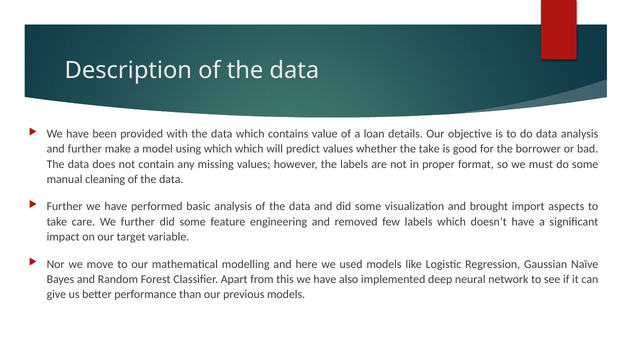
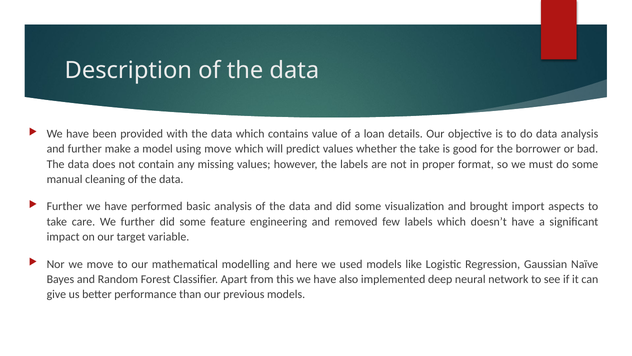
using which: which -> move
